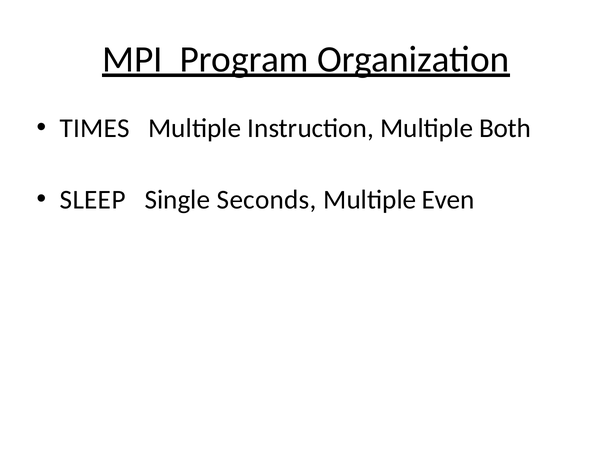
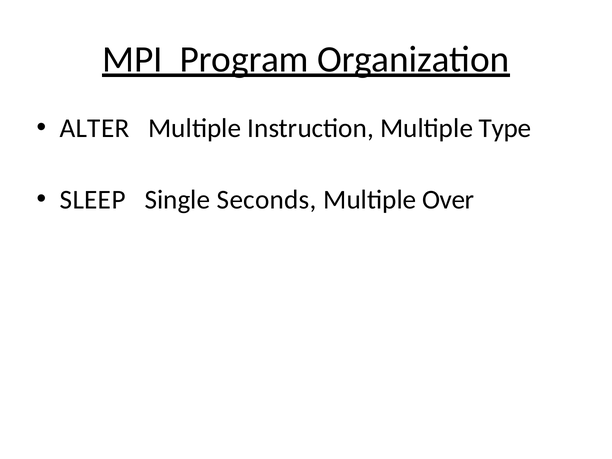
TIMES: TIMES -> ALTER
Both: Both -> Type
Even: Even -> Over
